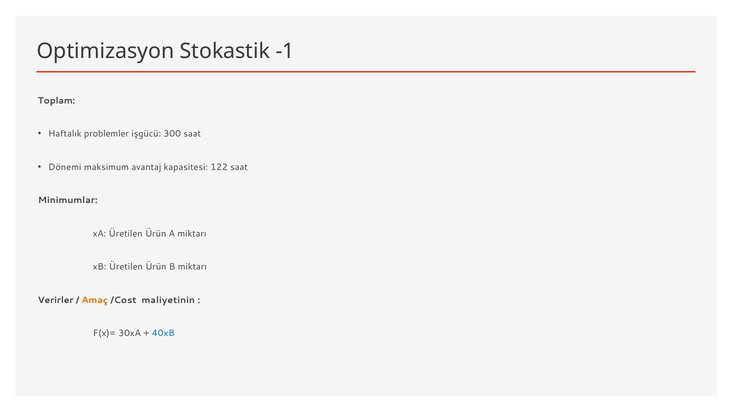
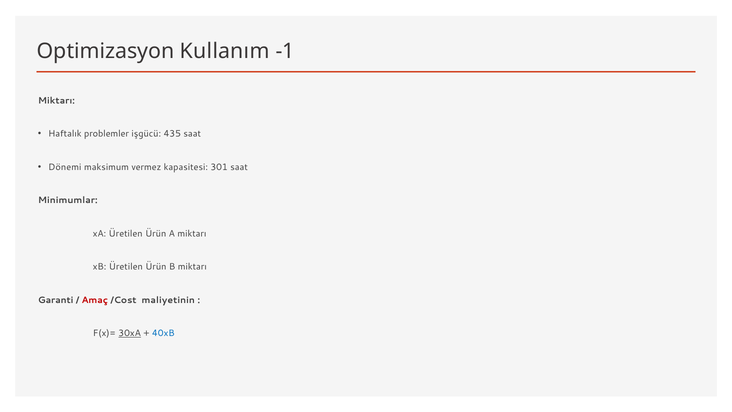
Stokastik: Stokastik -> Kullanım
Toplam at (56, 101): Toplam -> Miktarı
300: 300 -> 435
avantaj: avantaj -> vermez
122: 122 -> 301
Verirler: Verirler -> Garanti
Amaç colour: orange -> red
30xA underline: none -> present
